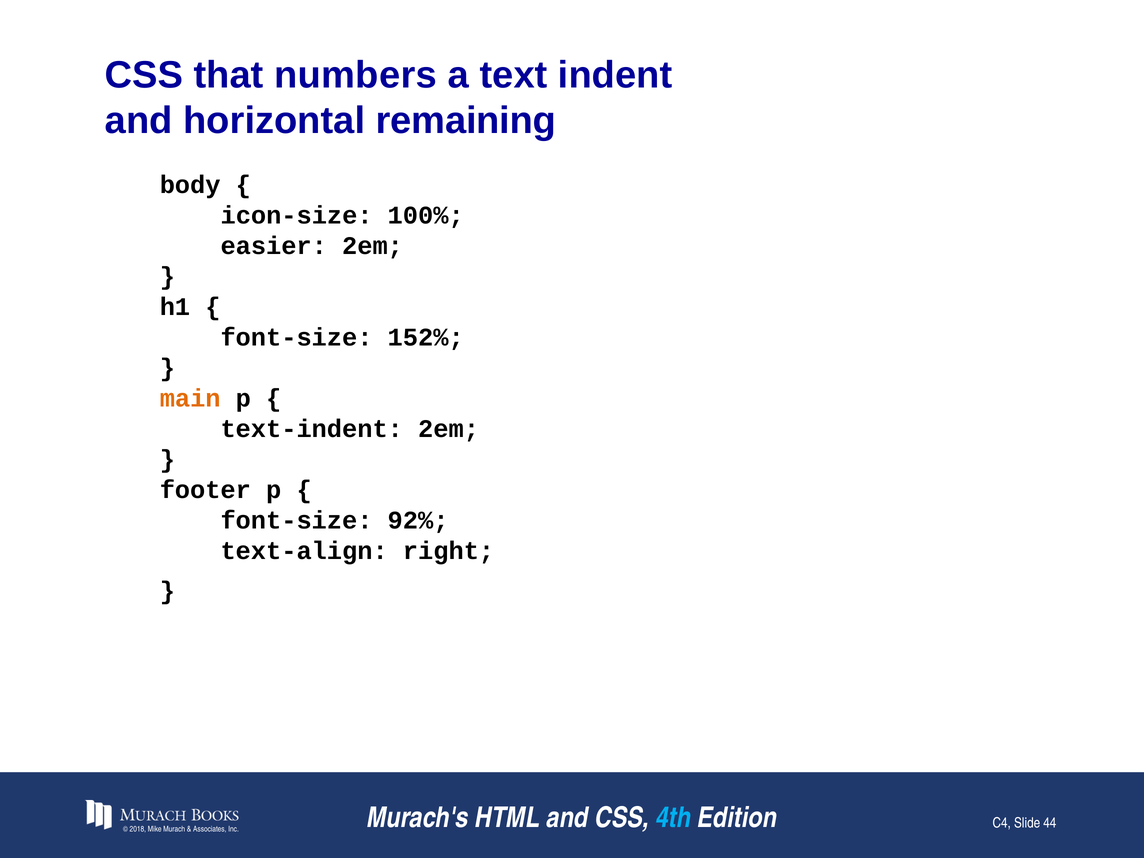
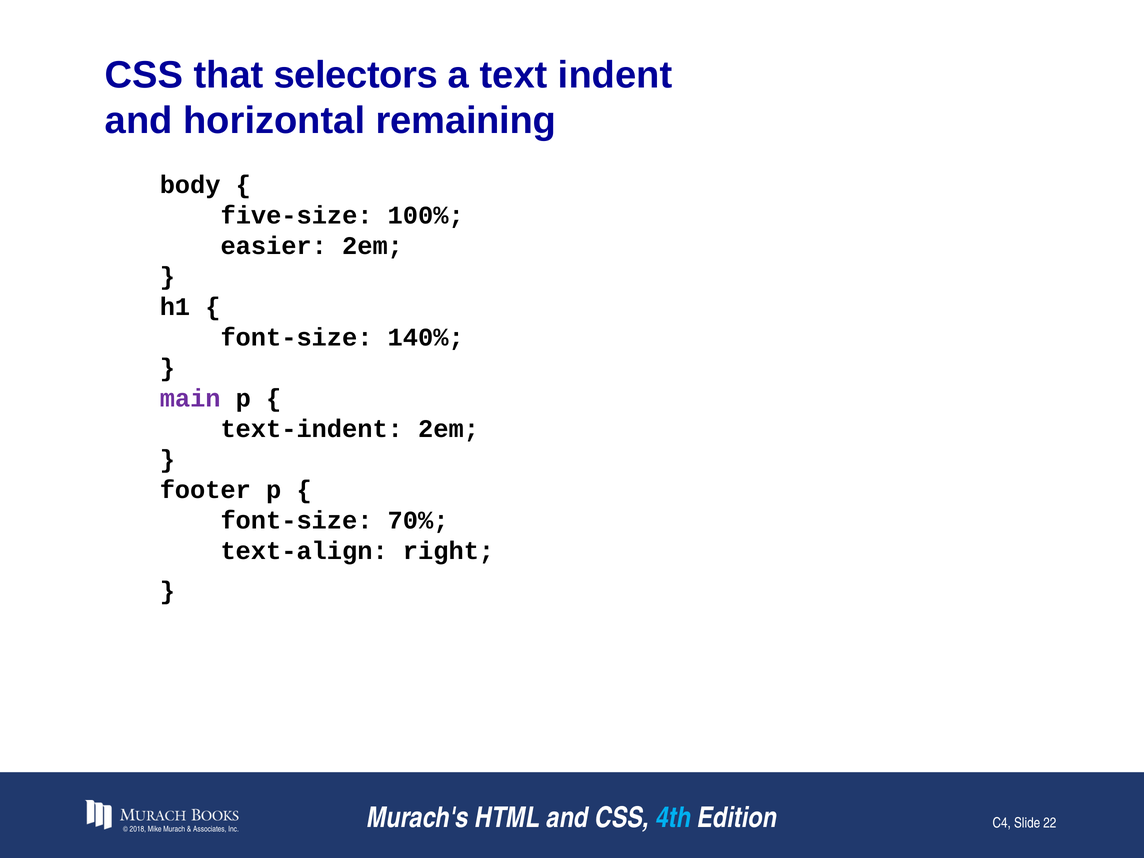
numbers: numbers -> selectors
icon-size: icon-size -> five-size
152%: 152% -> 140%
main colour: orange -> purple
92%: 92% -> 70%
44: 44 -> 22
